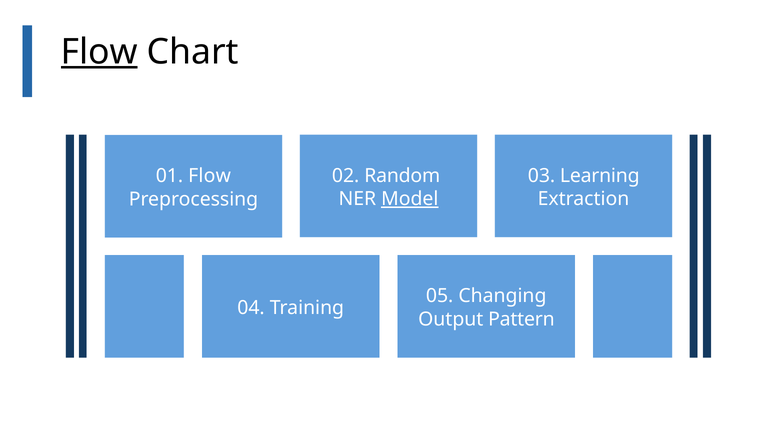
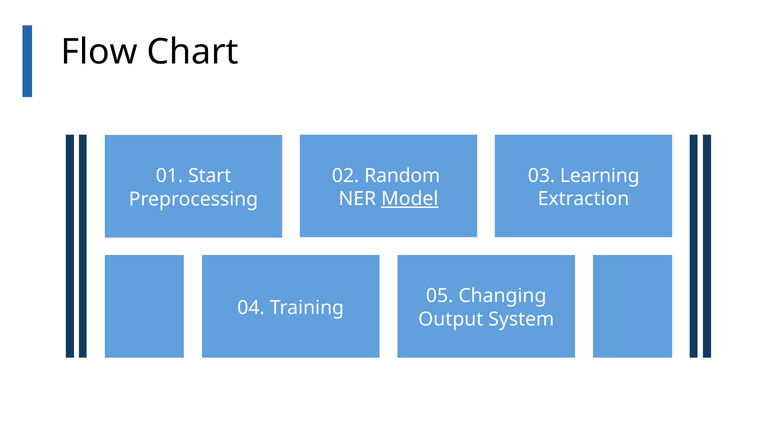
Flow at (99, 52) underline: present -> none
01 Flow: Flow -> Start
Pattern: Pattern -> System
